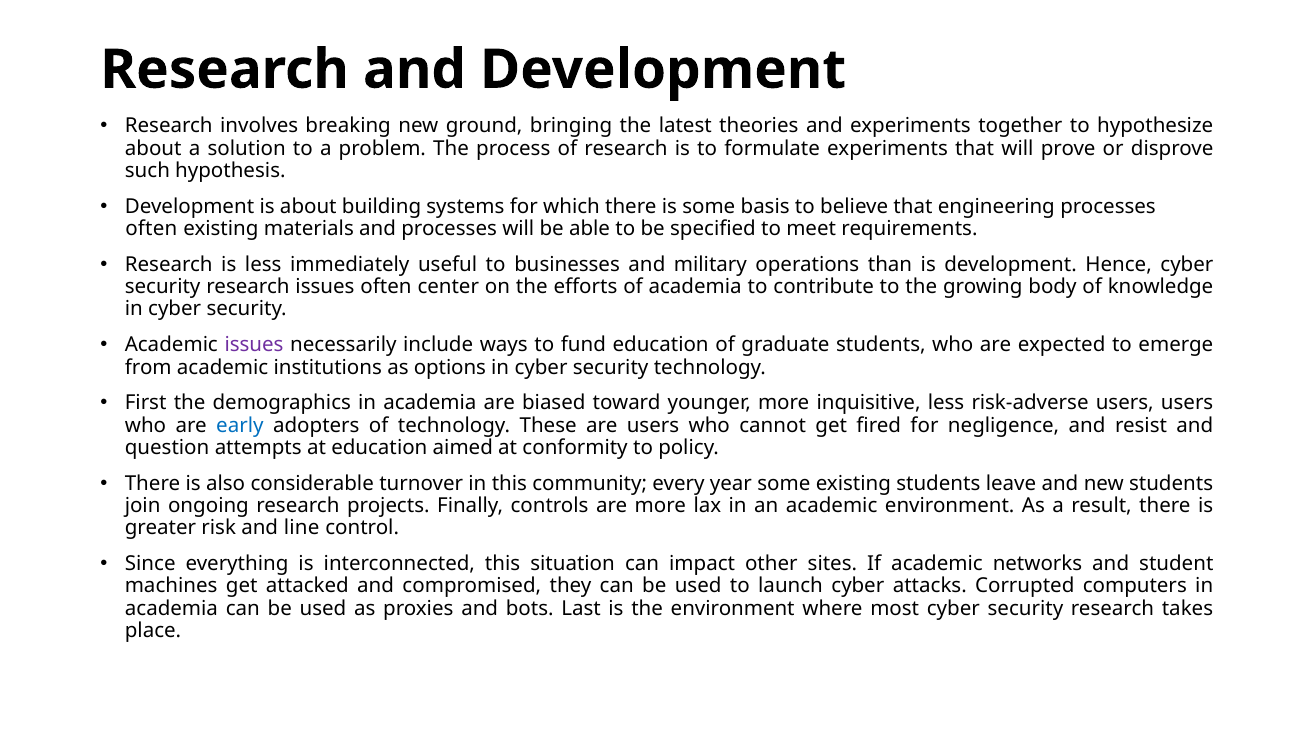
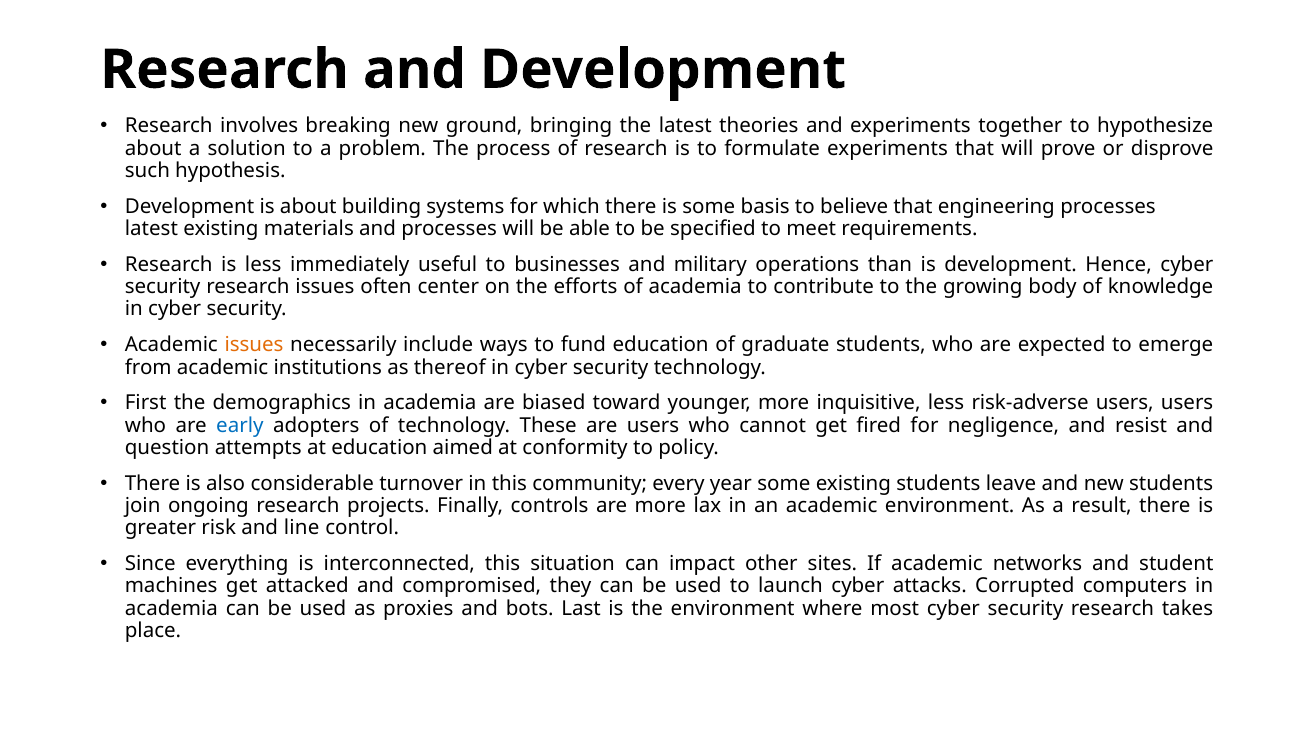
often at (151, 229): often -> latest
issues at (254, 345) colour: purple -> orange
options: options -> thereof
